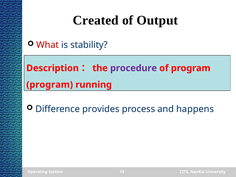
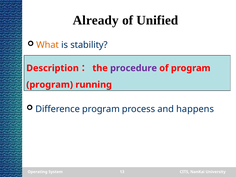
Created: Created -> Already
Output: Output -> Unified
What colour: red -> orange
Difference provides: provides -> program
